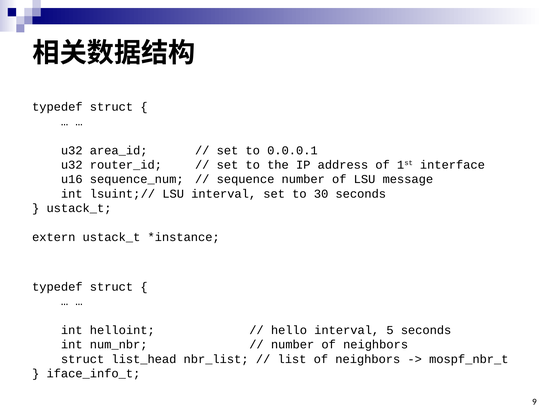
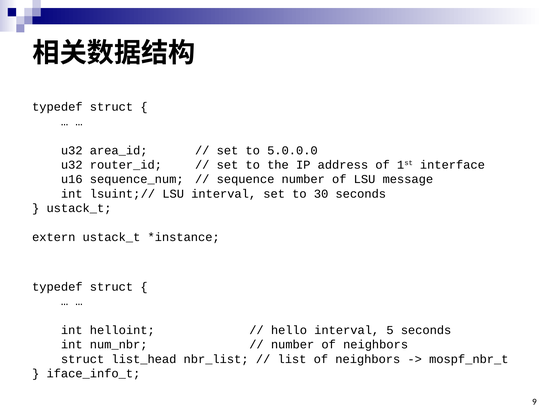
0.0.0.1: 0.0.0.1 -> 5.0.0.0
